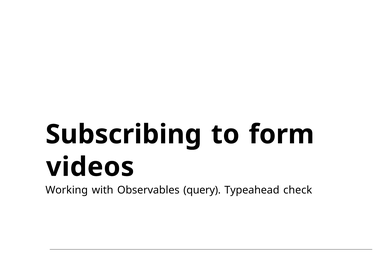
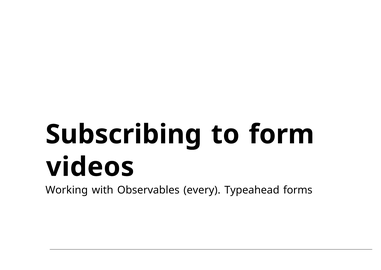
query: query -> every
check: check -> forms
